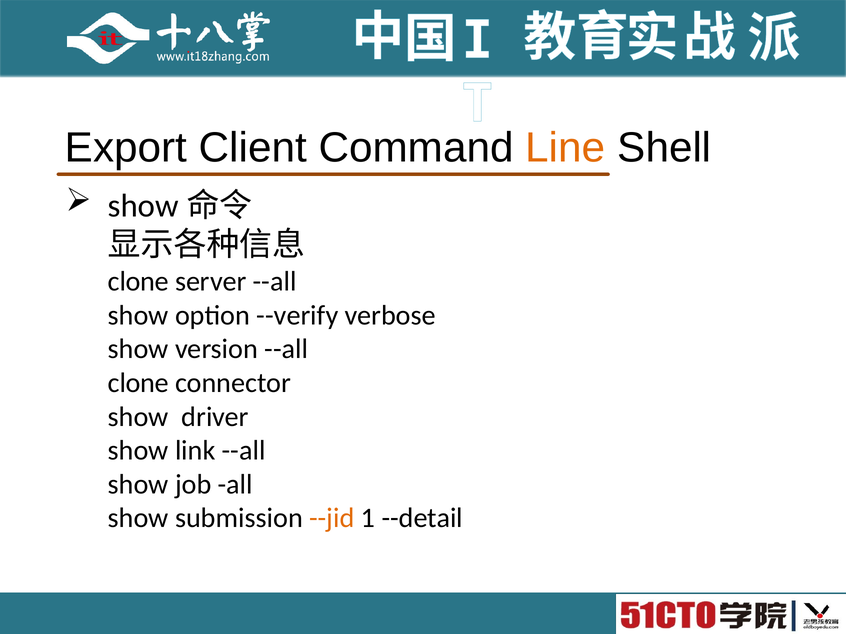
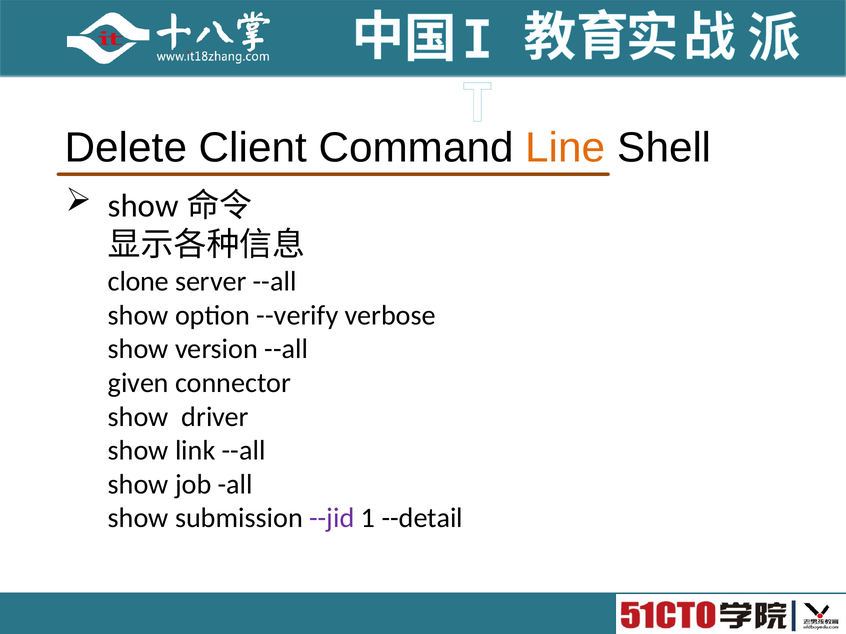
Export: Export -> Delete
clone at (138, 383): clone -> given
--jid colour: orange -> purple
